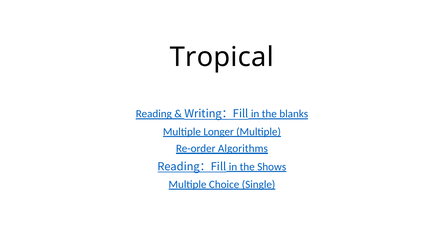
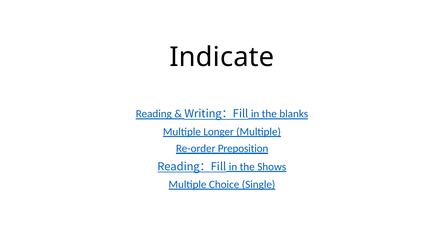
Tropical: Tropical -> Indicate
Algorithms: Algorithms -> Preposition
